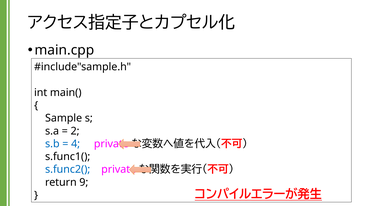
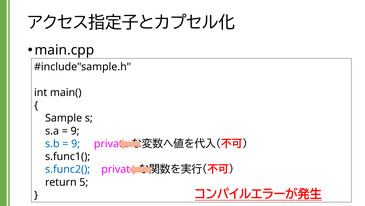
2 at (75, 131): 2 -> 9
4 at (76, 143): 4 -> 9
9: 9 -> 5
